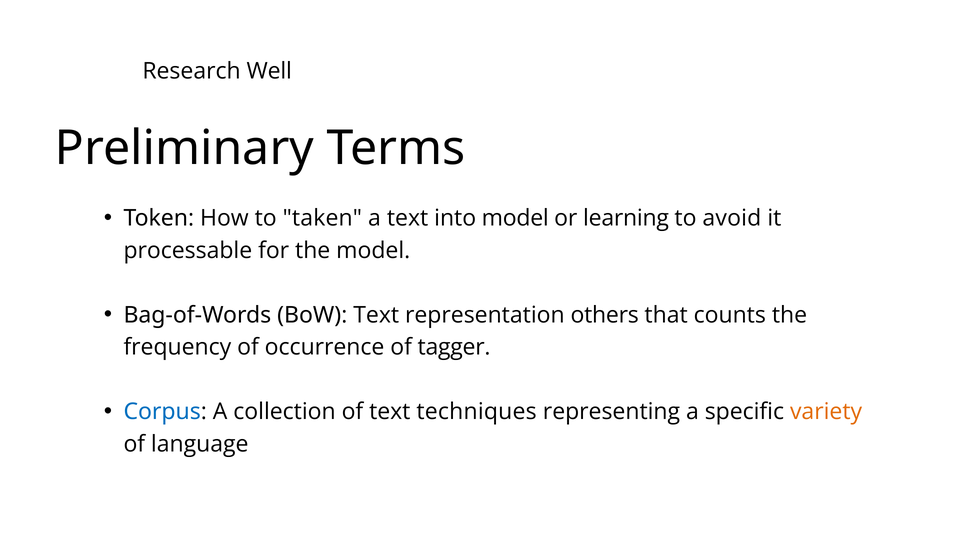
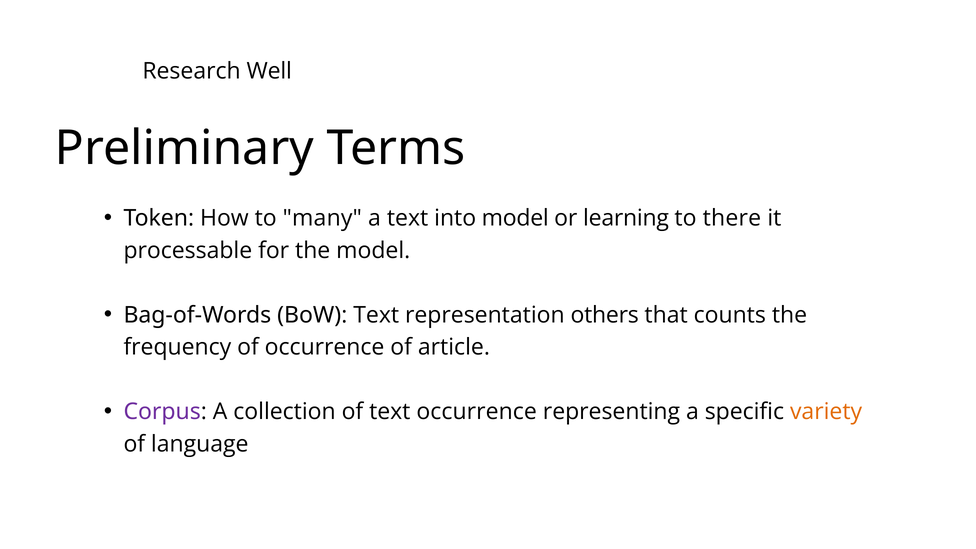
taken: taken -> many
avoid: avoid -> there
tagger: tagger -> article
Corpus colour: blue -> purple
text techniques: techniques -> occurrence
